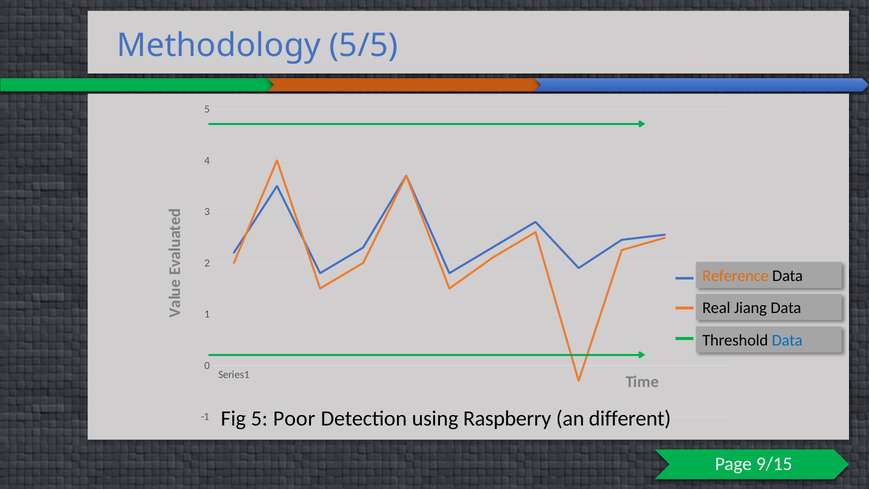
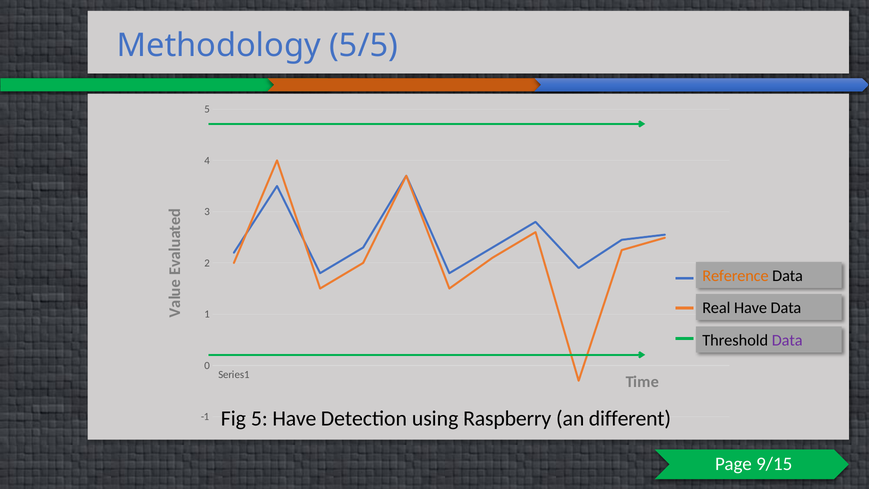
Real Jiang: Jiang -> Have
Data at (787, 340) colour: blue -> purple
5 Poor: Poor -> Have
